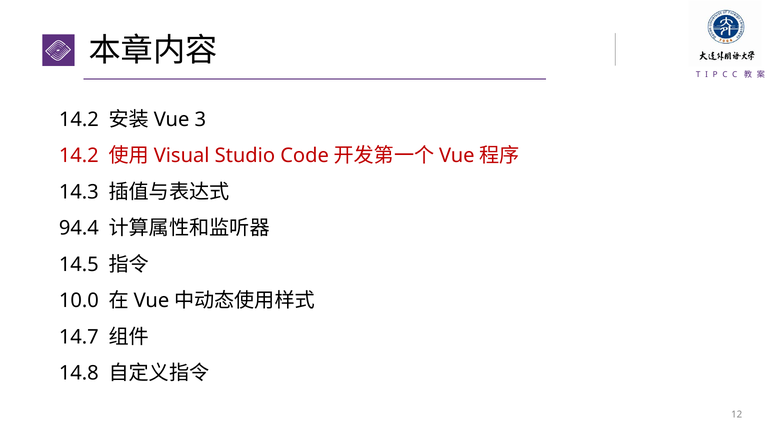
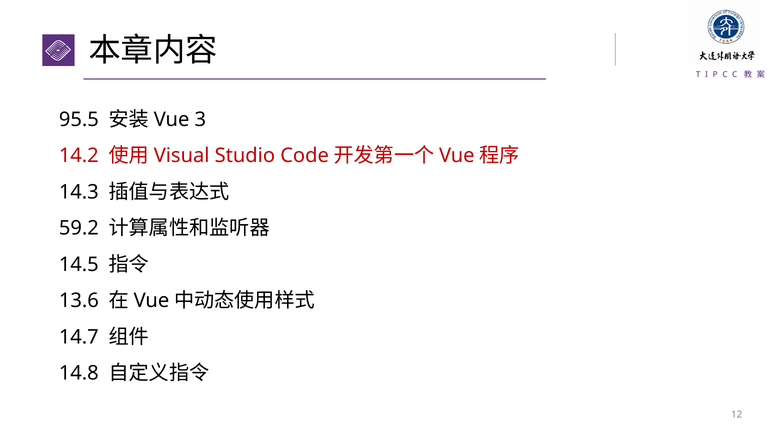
14.2 at (79, 119): 14.2 -> 95.5
94.4: 94.4 -> 59.2
10.0: 10.0 -> 13.6
